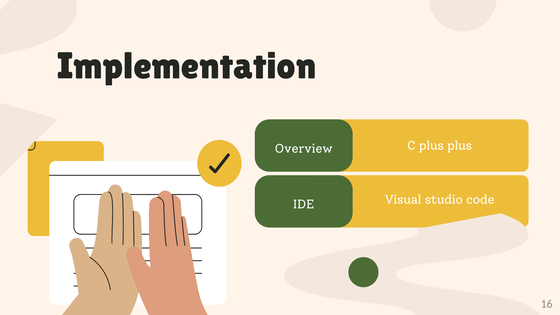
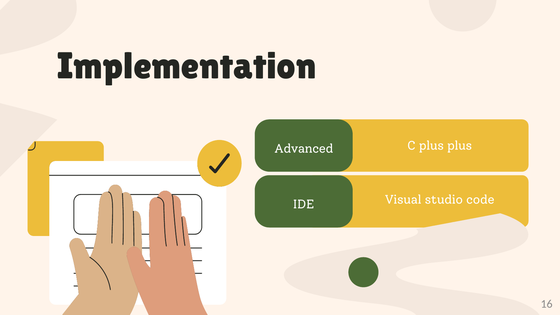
Overview: Overview -> Advanced
